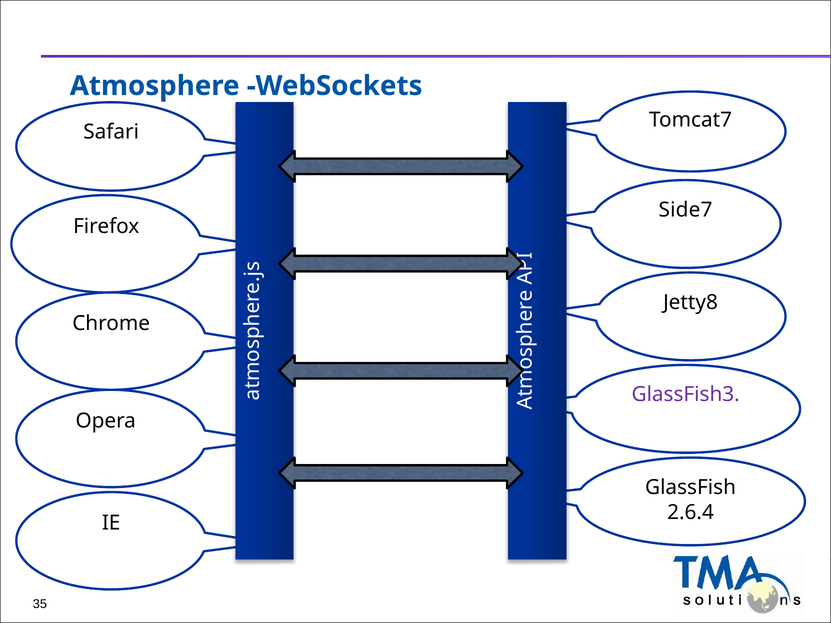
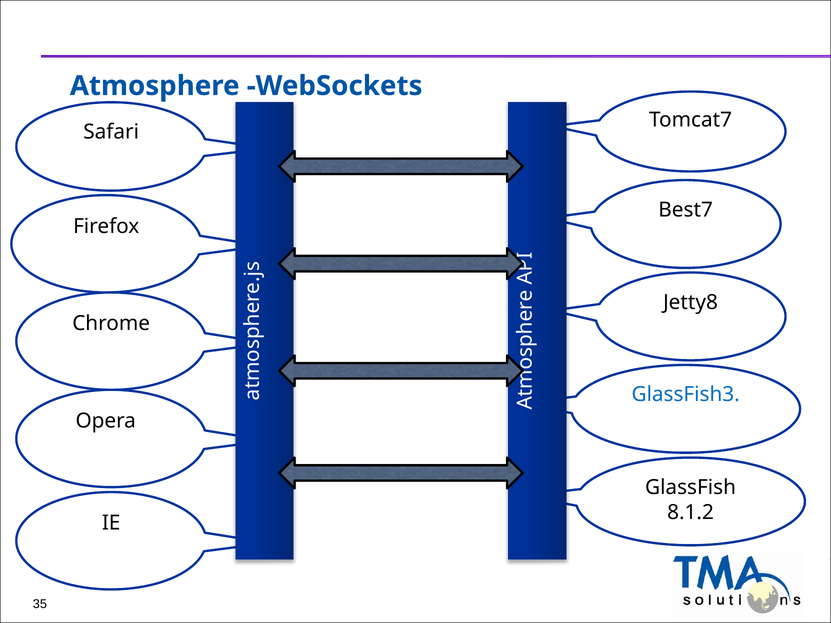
Side7: Side7 -> Best7
GlassFish3 colour: purple -> blue
2.6.4: 2.6.4 -> 8.1.2
